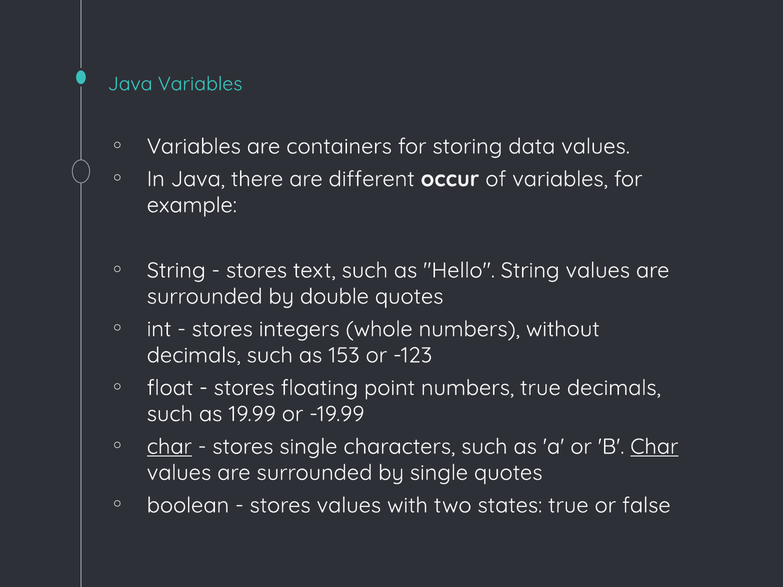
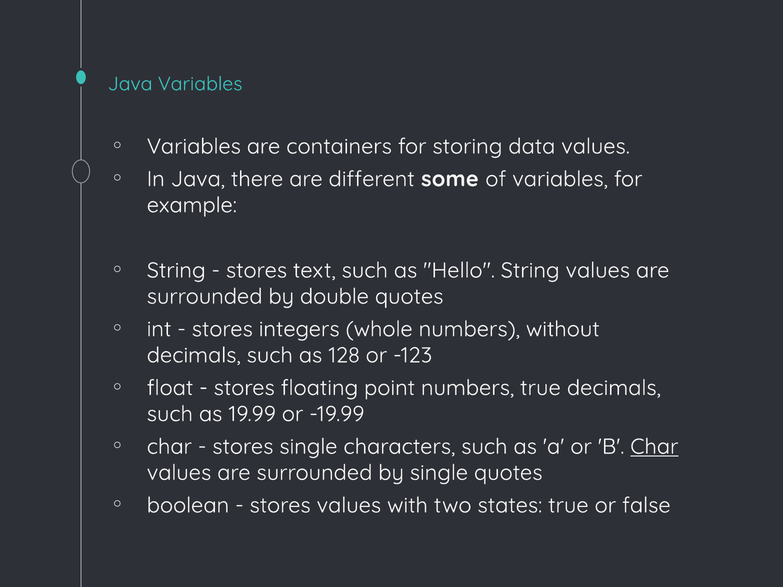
occur: occur -> some
153: 153 -> 128
char at (169, 447) underline: present -> none
